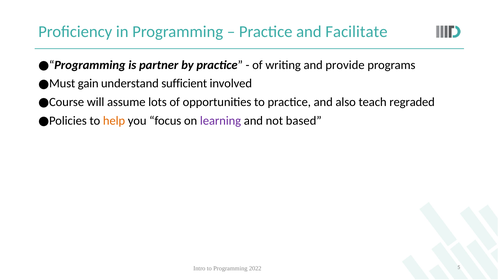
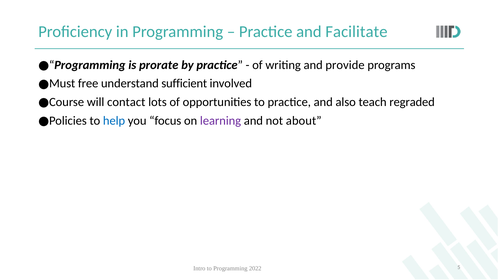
partner: partner -> prorate
gain: gain -> free
assume: assume -> contact
help colour: orange -> blue
based: based -> about
